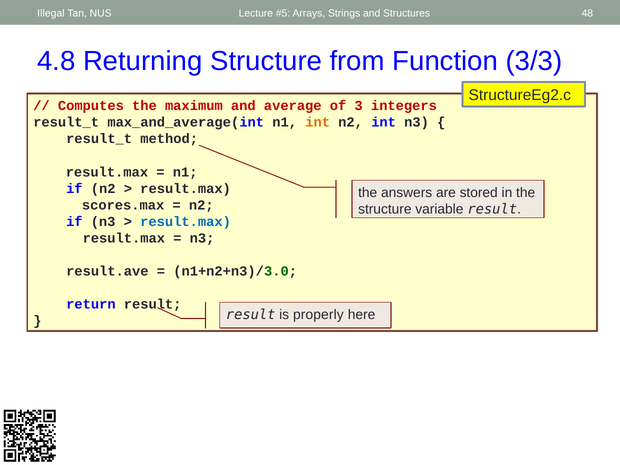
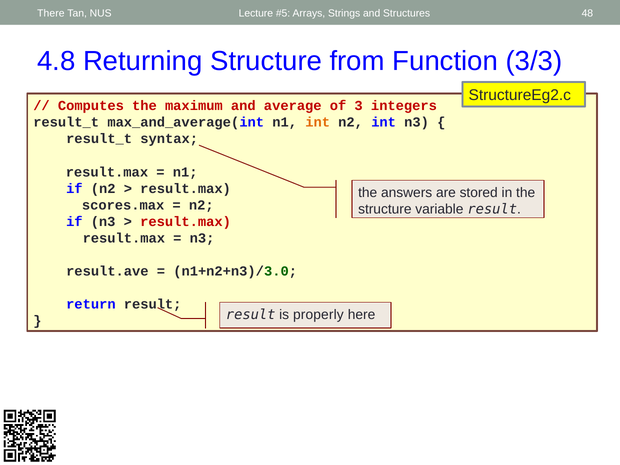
Illegal: Illegal -> There
method: method -> syntax
result.max at (186, 222) colour: blue -> red
